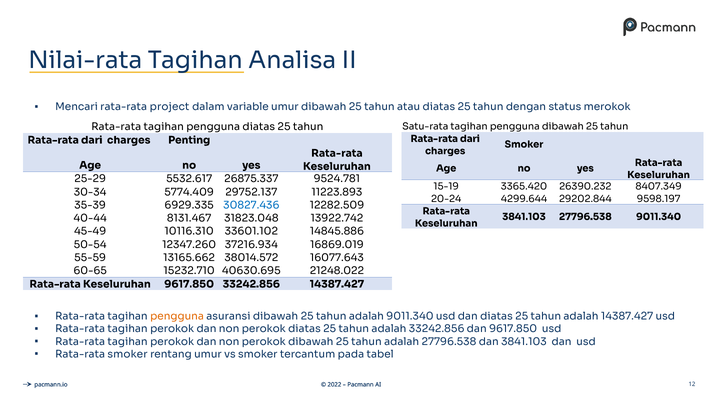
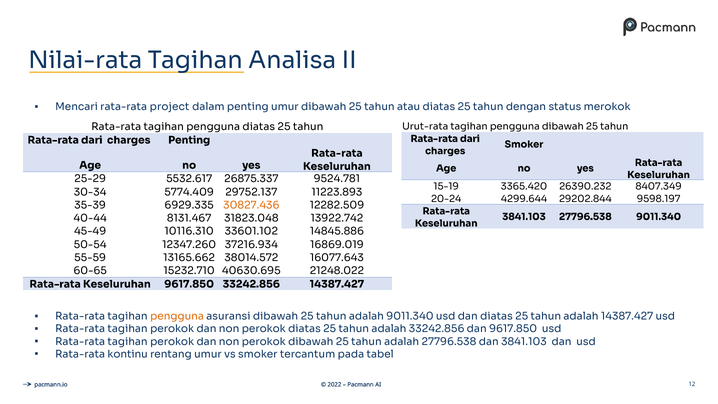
dalam variable: variable -> penting
Satu-rata: Satu-rata -> Urut-rata
30827.436 colour: blue -> orange
Rata-rata smoker: smoker -> kontinu
